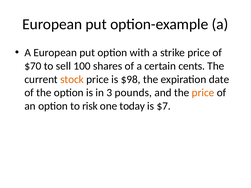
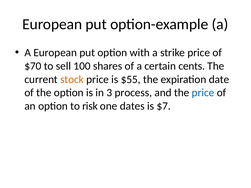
$98: $98 -> $55
pounds: pounds -> process
price at (203, 93) colour: orange -> blue
today: today -> dates
